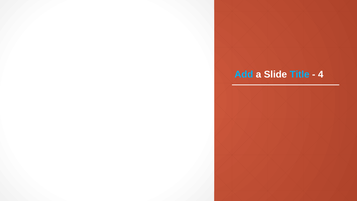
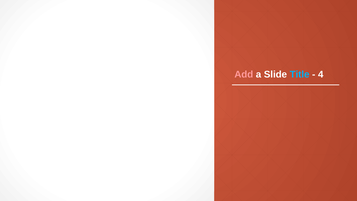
Add colour: light blue -> pink
